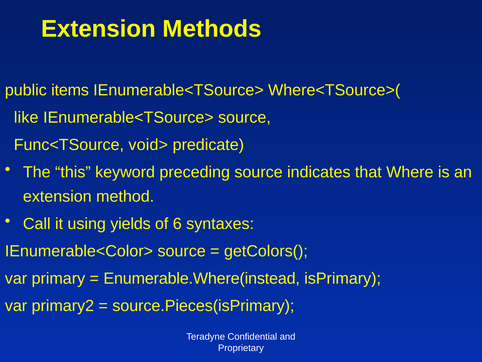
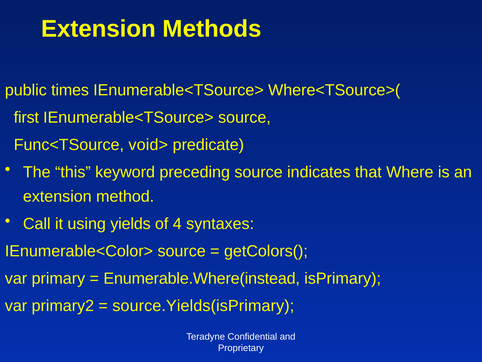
items: items -> times
like: like -> first
6: 6 -> 4
source.Pieces(isPrimary: source.Pieces(isPrimary -> source.Yields(isPrimary
